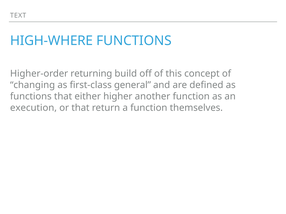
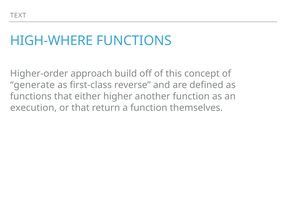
returning: returning -> approach
changing: changing -> generate
general: general -> reverse
